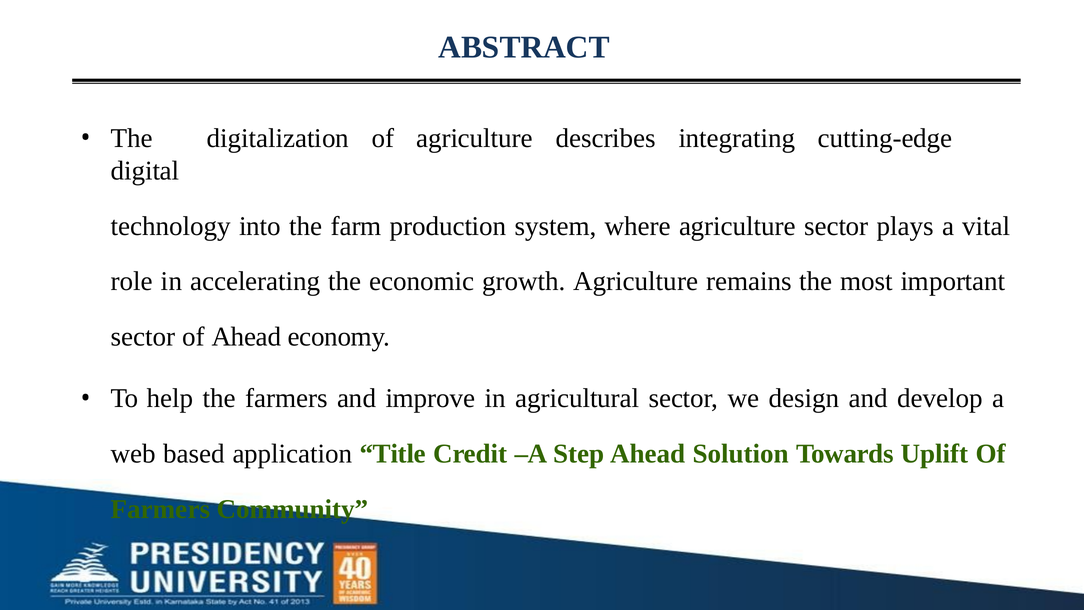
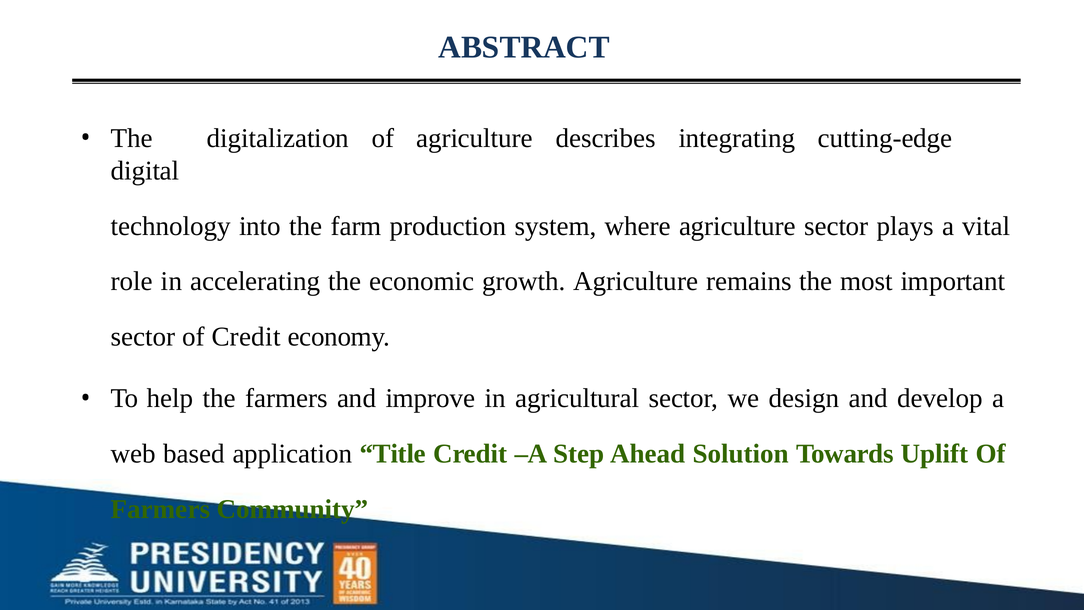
of Ahead: Ahead -> Credit
